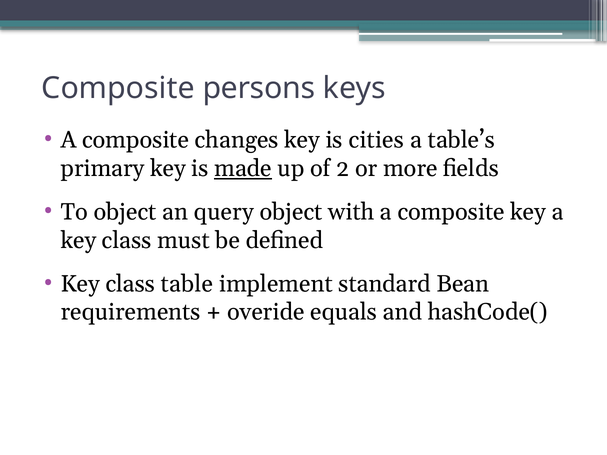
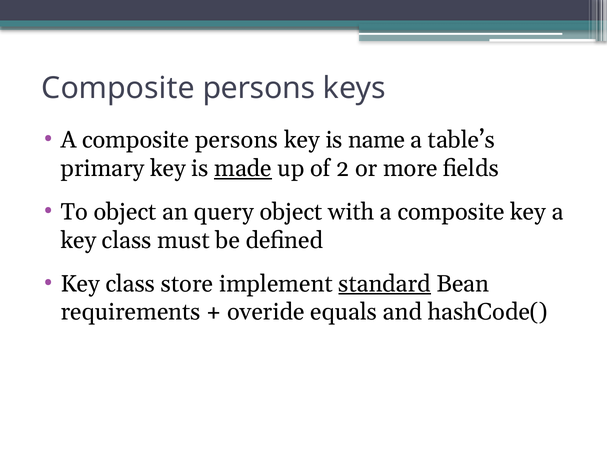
A composite changes: changes -> persons
cities: cities -> name
table: table -> store
standard underline: none -> present
